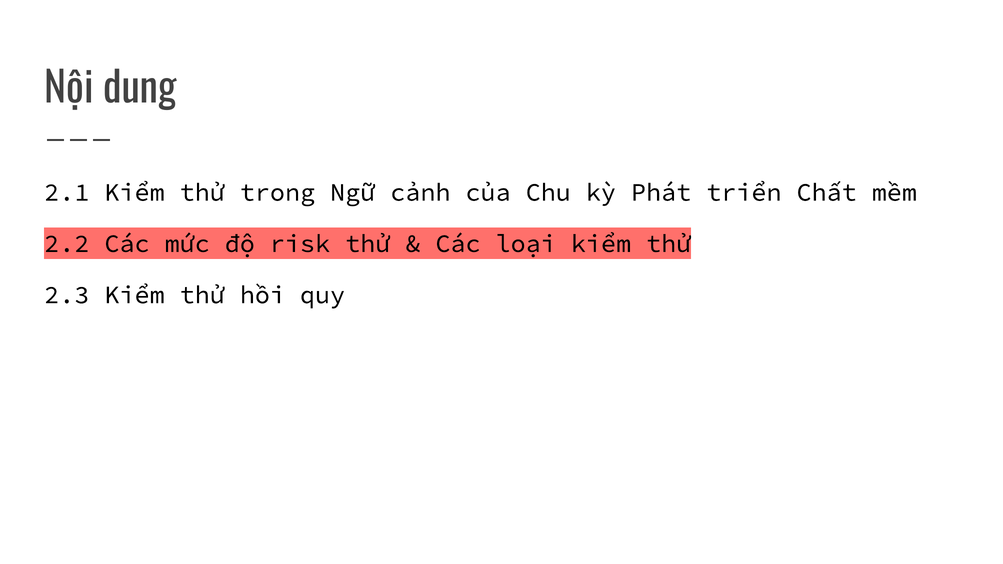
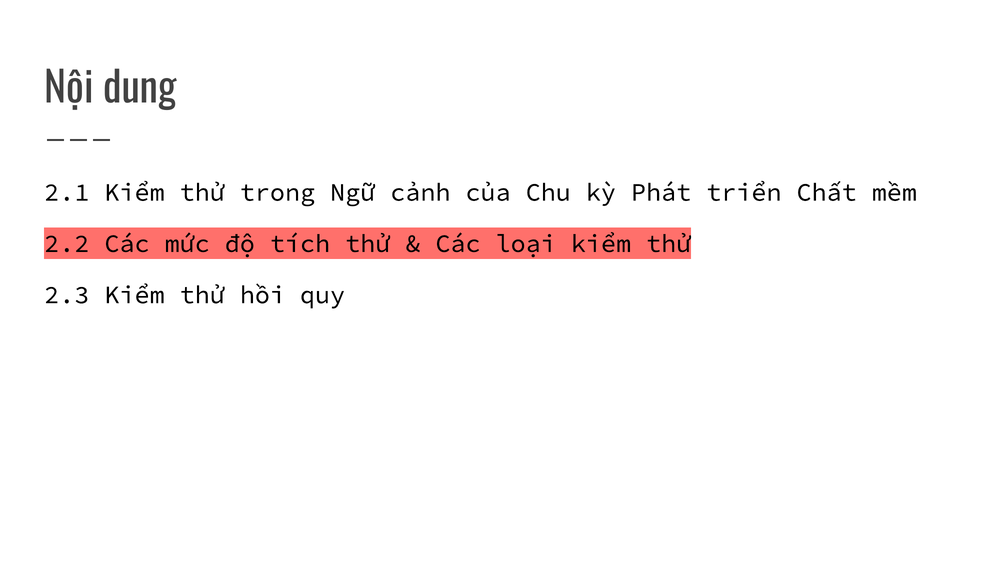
risk: risk -> tích
